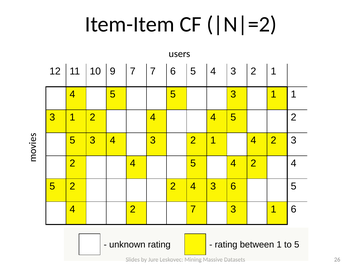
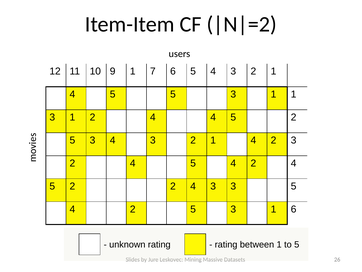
9 7: 7 -> 1
3 6: 6 -> 3
4 2 7: 7 -> 5
